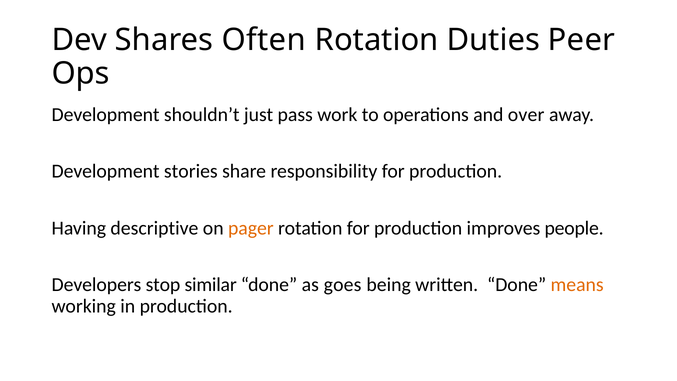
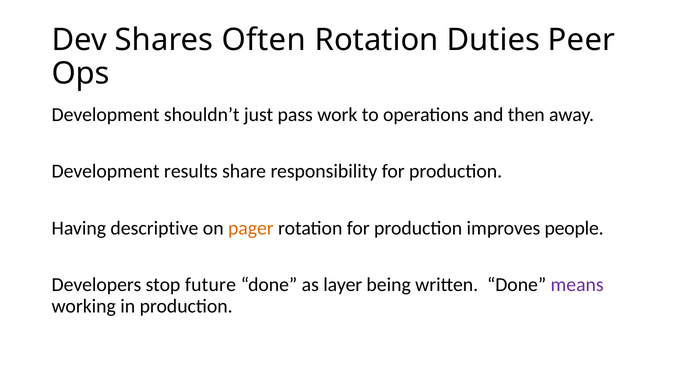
over: over -> then
stories: stories -> results
similar: similar -> future
goes: goes -> layer
means colour: orange -> purple
